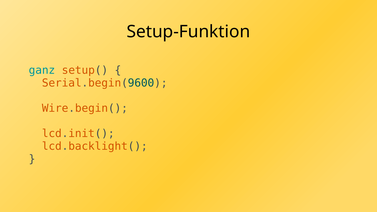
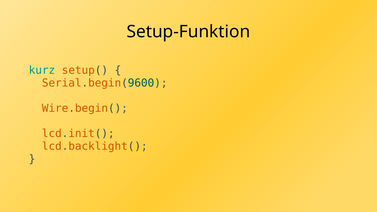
ganz: ganz -> kurz
